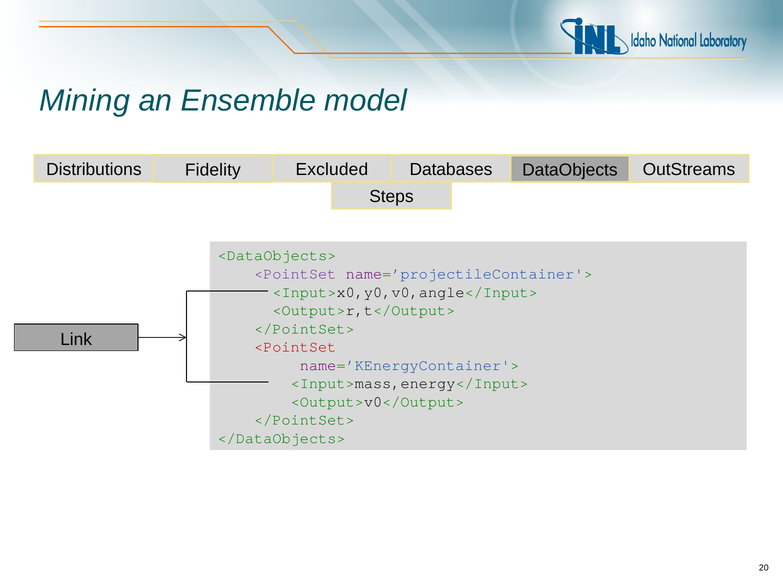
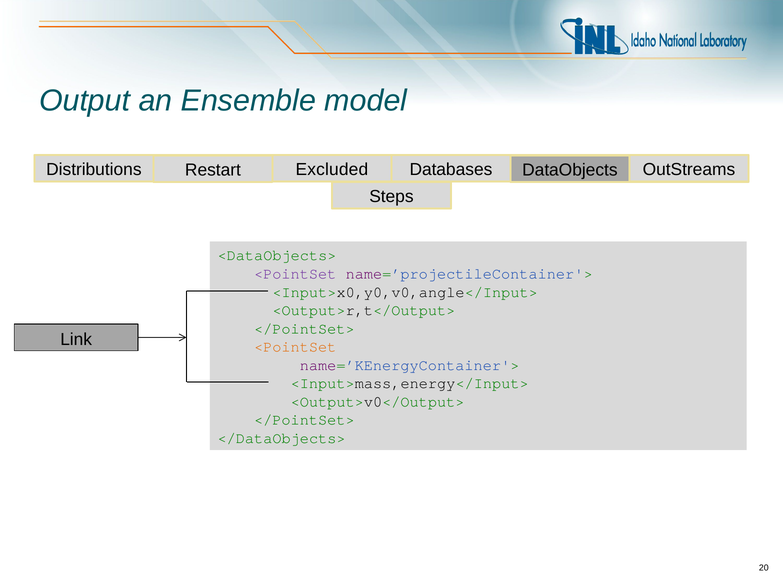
Mining: Mining -> Output
Fidelity: Fidelity -> Restart
<PointSet at (295, 347) colour: red -> orange
